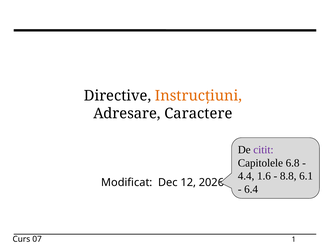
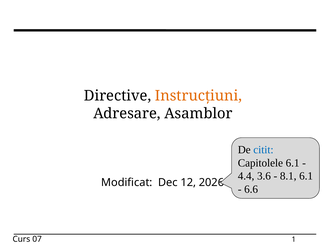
Caractere: Caractere -> Asamblor
citit colour: purple -> blue
Capitolele 6.8: 6.8 -> 6.1
1.6: 1.6 -> 3.6
8.8: 8.8 -> 8.1
6.4: 6.4 -> 6.6
